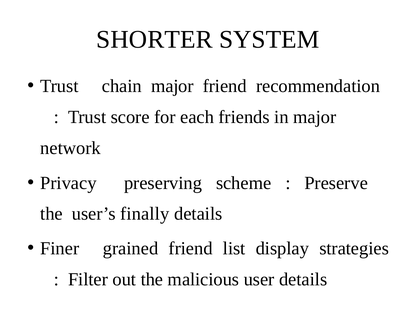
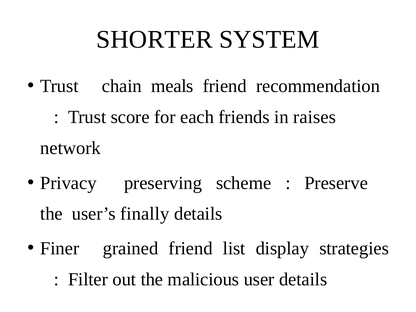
chain major: major -> meals
in major: major -> raises
